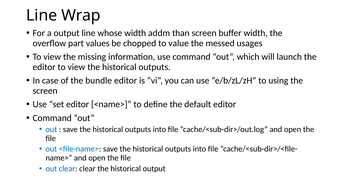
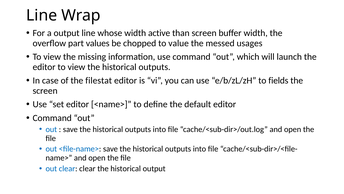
addm: addm -> active
bundle: bundle -> filestat
using: using -> fields
